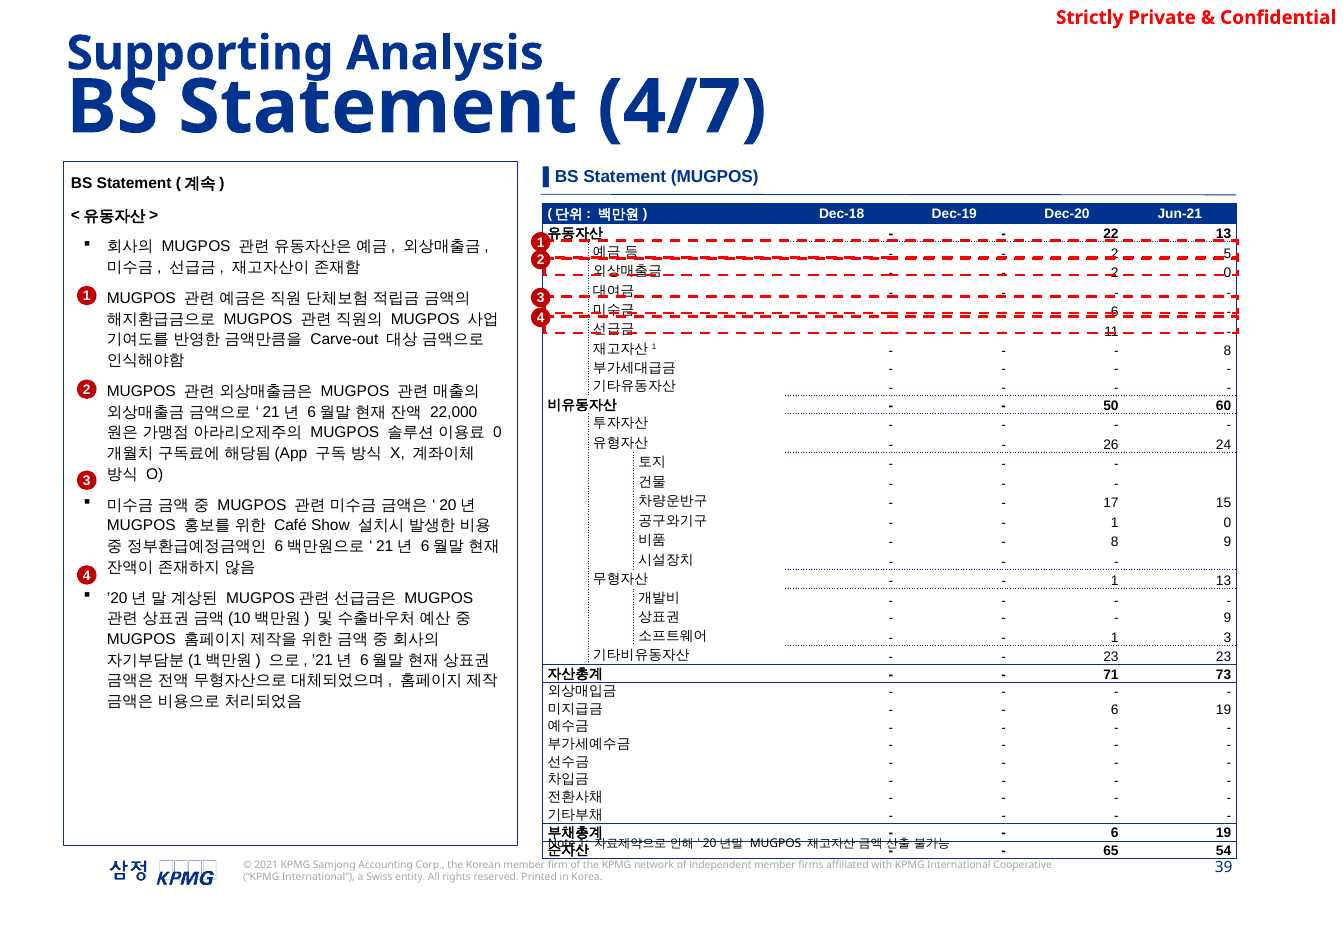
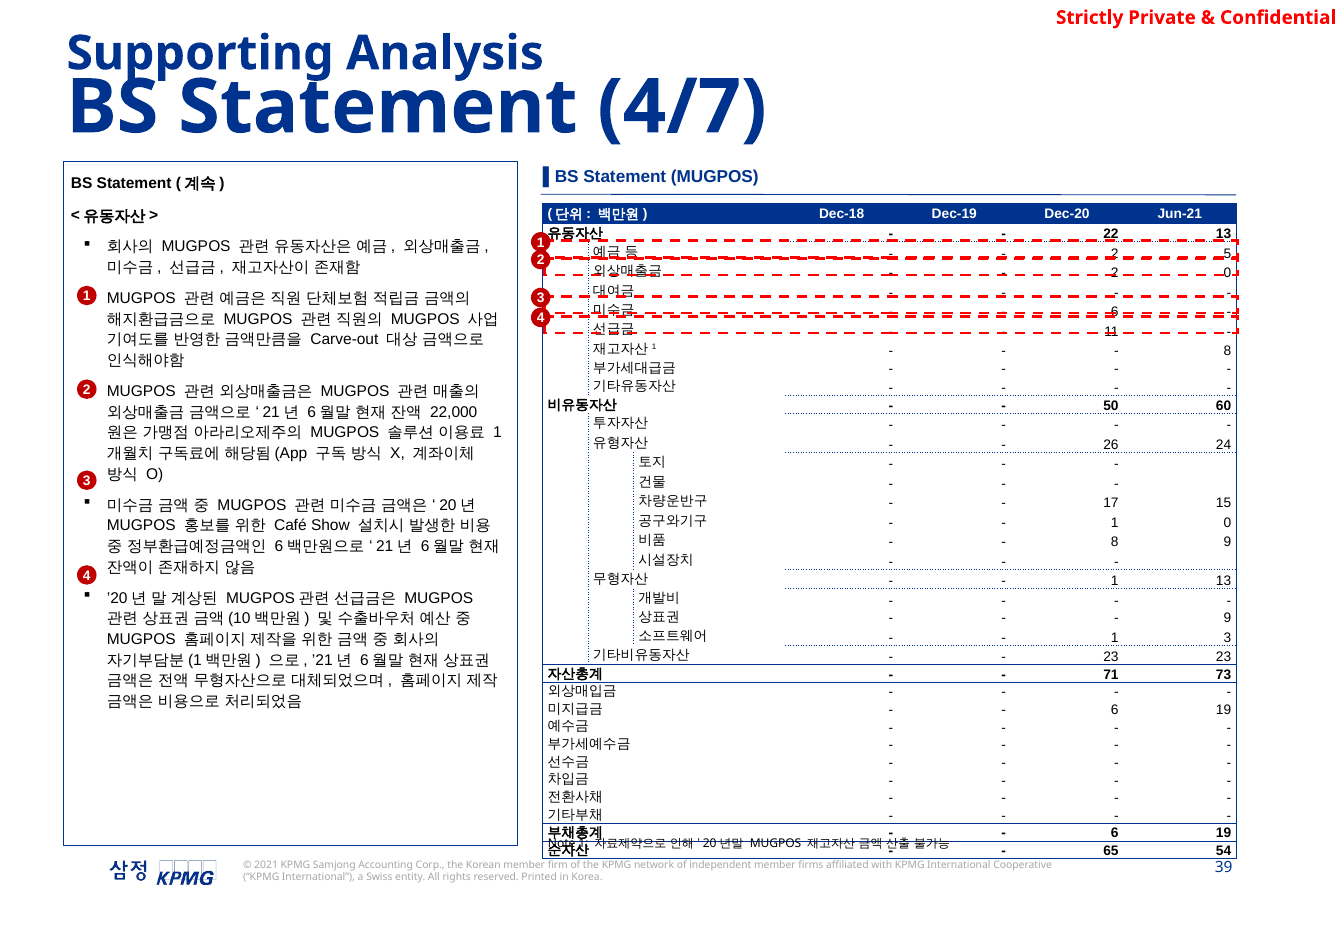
0 at (497, 433): 0 -> 1
